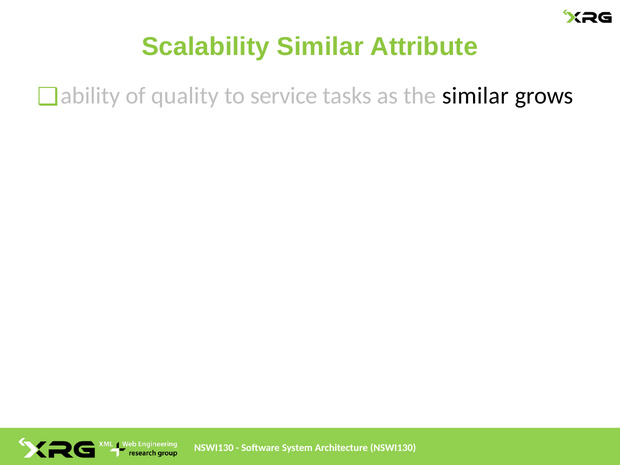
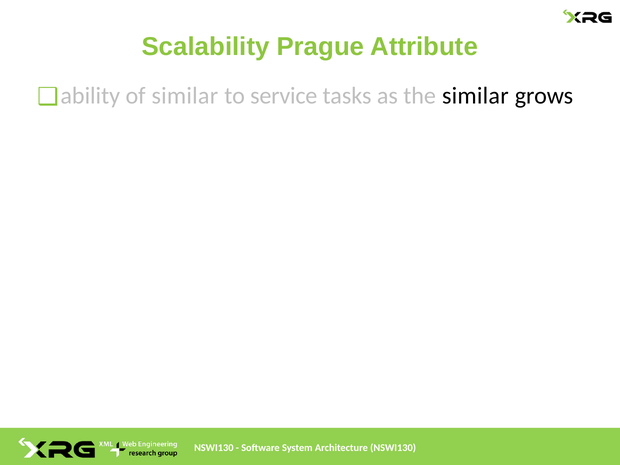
Scalability Similar: Similar -> Prague
of quality: quality -> similar
